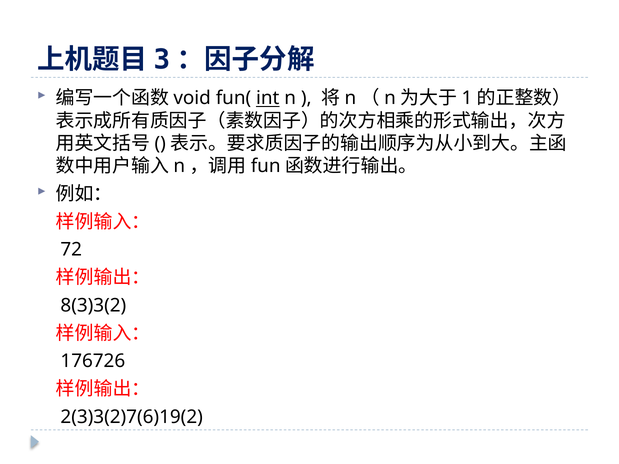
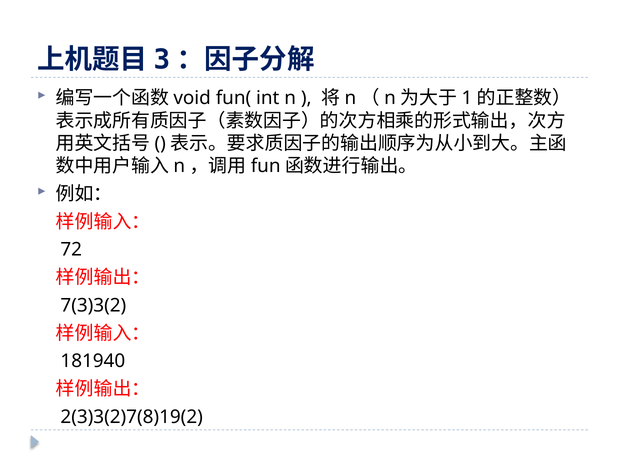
int underline: present -> none
8(3)3(2: 8(3)3(2 -> 7(3)3(2
176726: 176726 -> 181940
2(3)3(2)7(6)19(2: 2(3)3(2)7(6)19(2 -> 2(3)3(2)7(8)19(2
